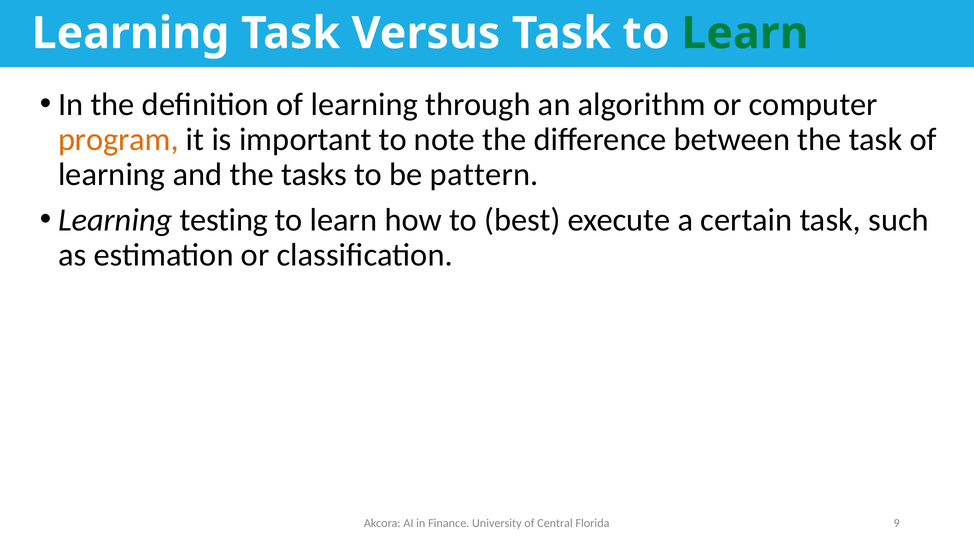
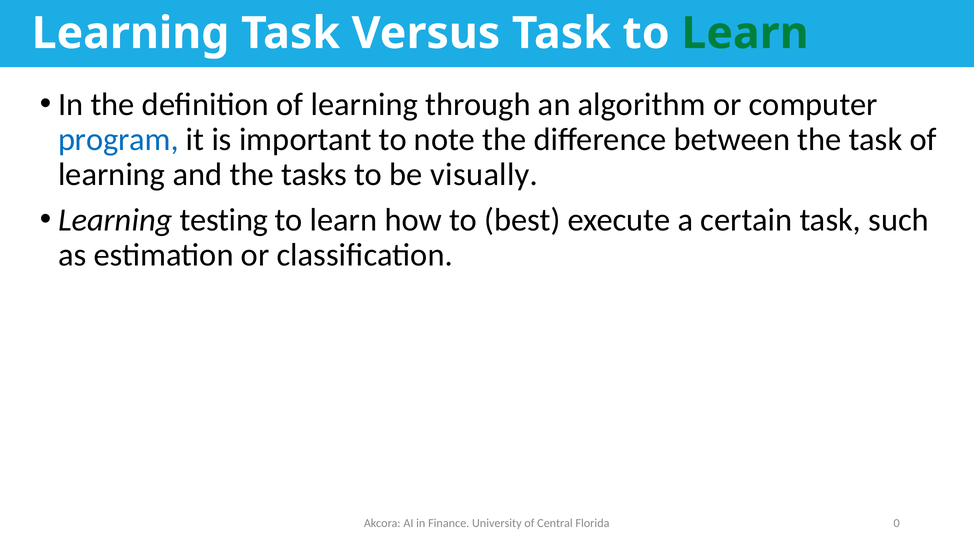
program colour: orange -> blue
pattern: pattern -> visually
9: 9 -> 0
